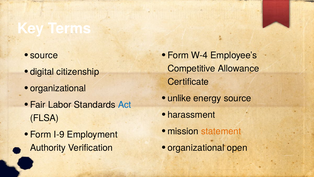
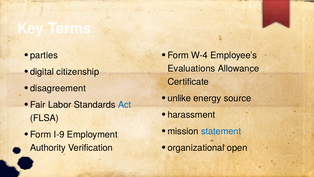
source at (44, 55): source -> parties
Competitive: Competitive -> Evaluations
organizational at (58, 88): organizational -> disagreement
statement colour: orange -> blue
